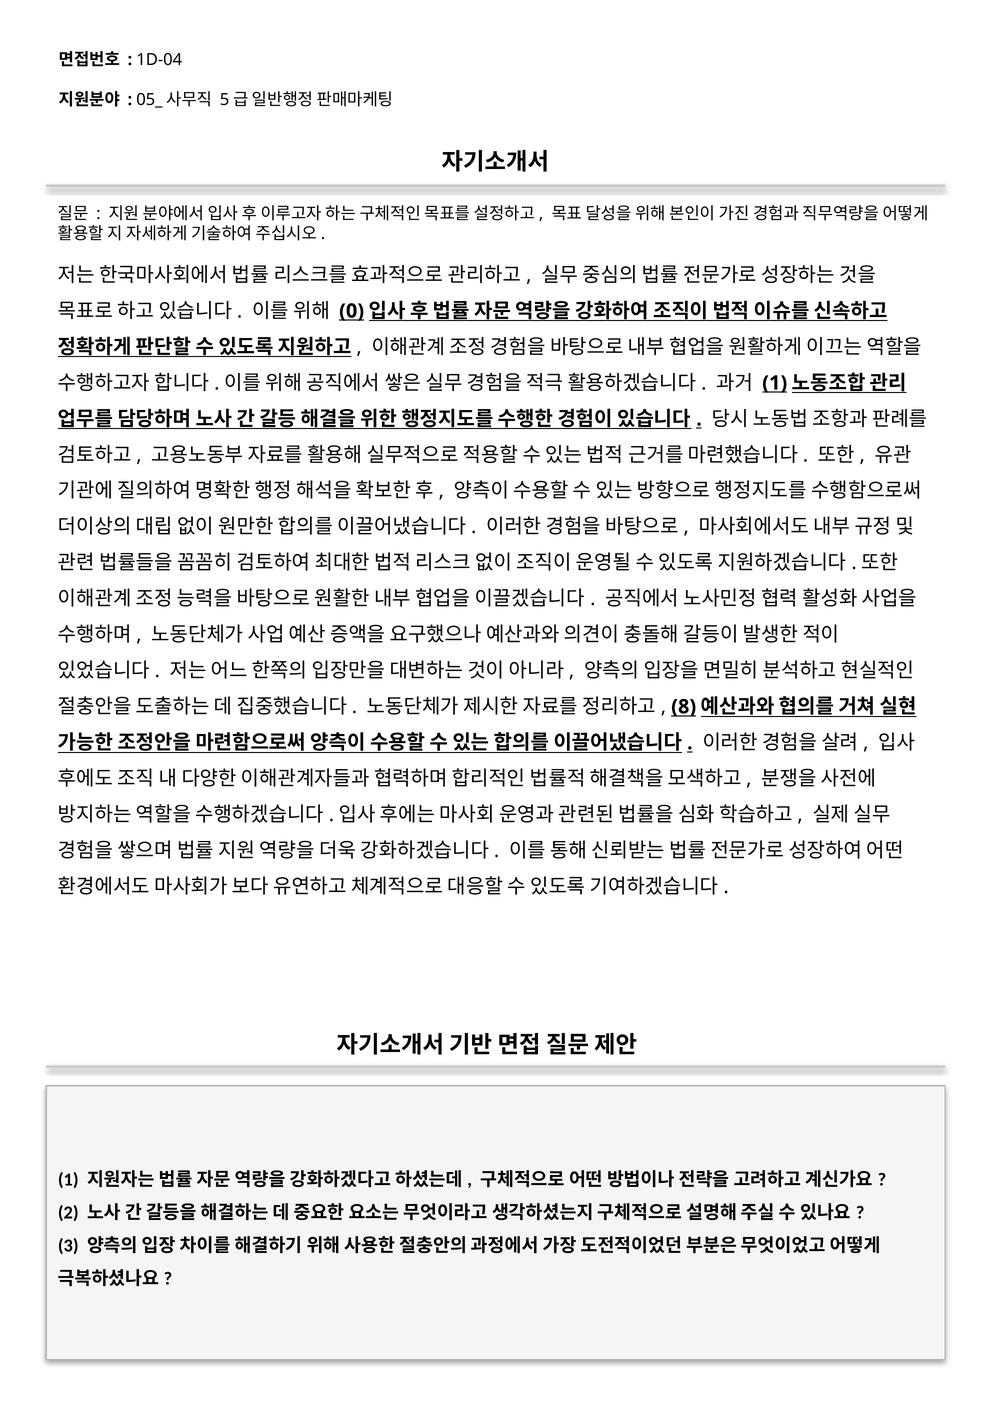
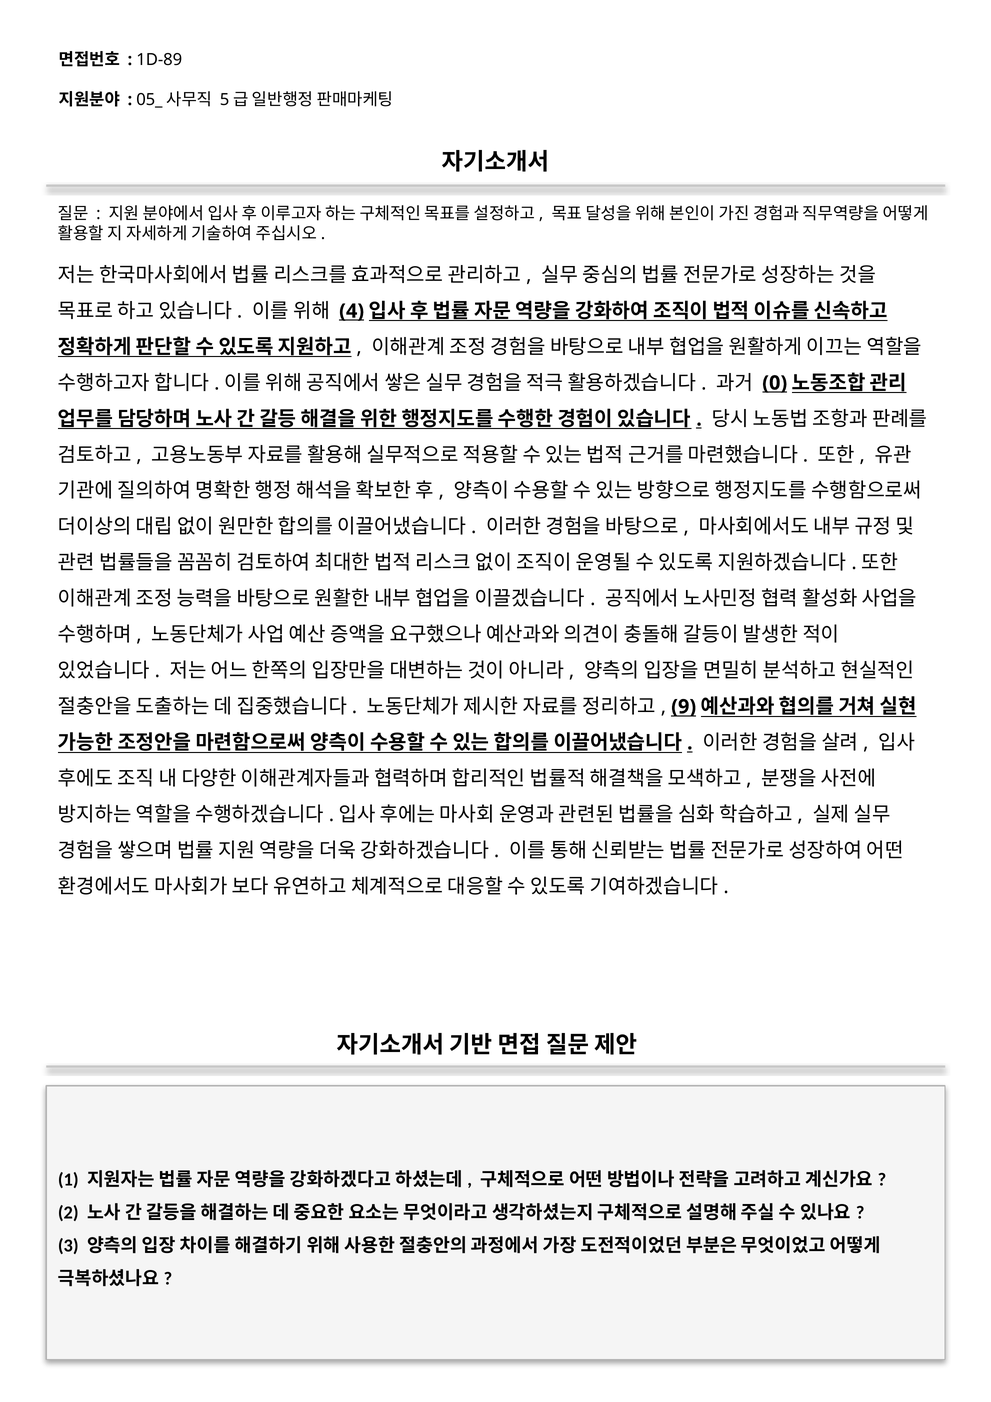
1D-04: 1D-04 -> 1D-89
0: 0 -> 4
1 at (775, 383): 1 -> 0
8: 8 -> 9
